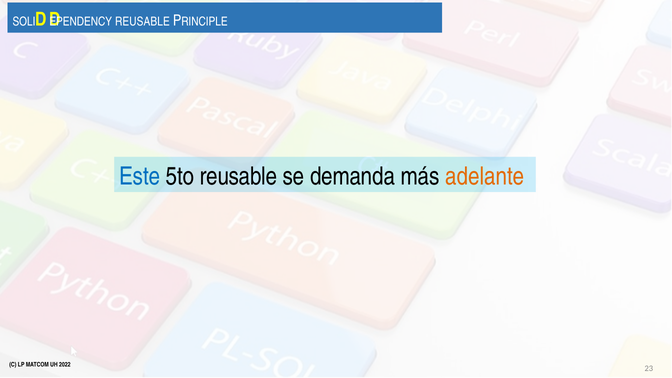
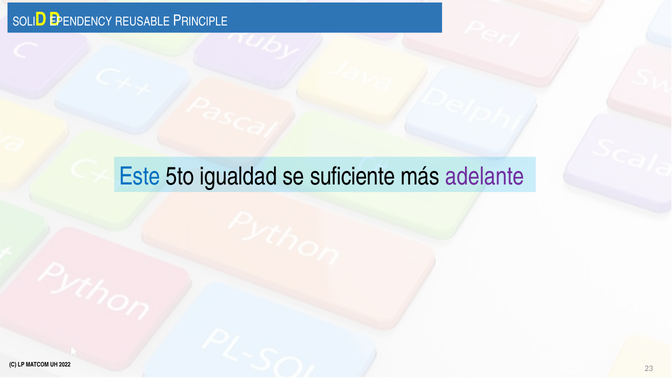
5to reusable: reusable -> igualdad
demanda: demanda -> suficiente
adelante colour: orange -> purple
